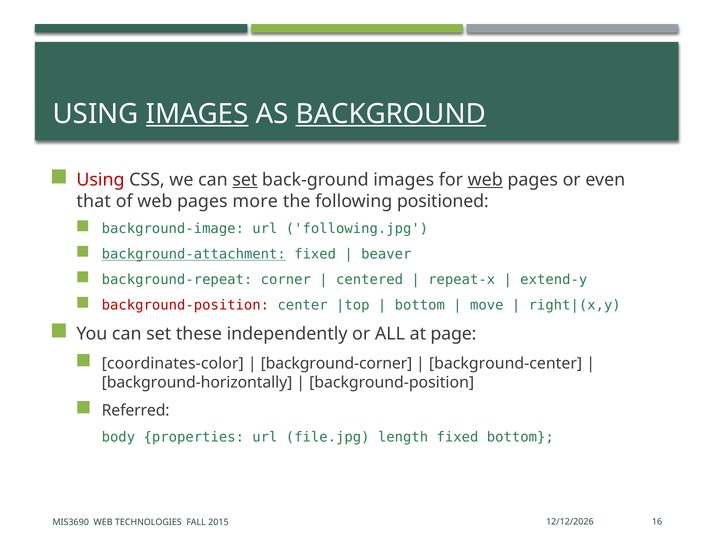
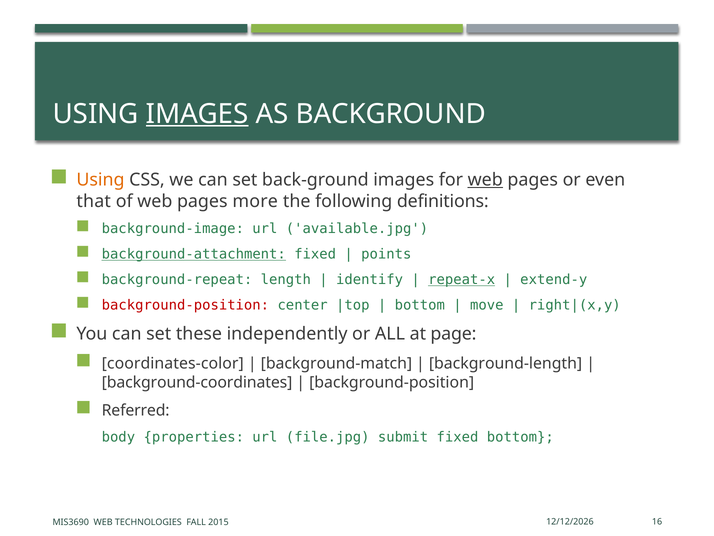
BACKGROUND underline: present -> none
Using at (100, 180) colour: red -> orange
set at (245, 180) underline: present -> none
positioned: positioned -> definitions
following.jpg: following.jpg -> available.jpg
beaver: beaver -> points
corner: corner -> length
centered: centered -> identify
repeat-x underline: none -> present
background-corner: background-corner -> background-match
background-center: background-center -> background-length
background-horizontally: background-horizontally -> background-coordinates
length: length -> submit
